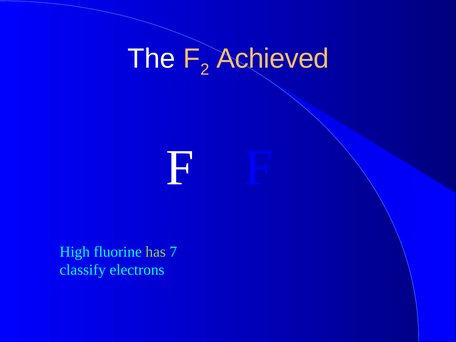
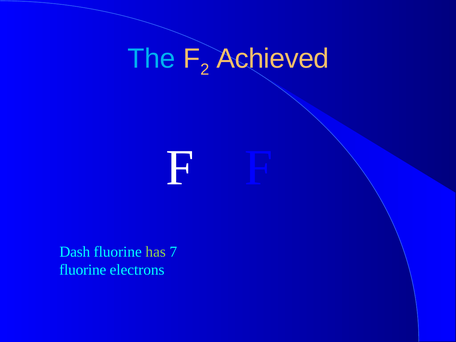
The colour: white -> light blue
High: High -> Dash
classify at (83, 270): classify -> fluorine
